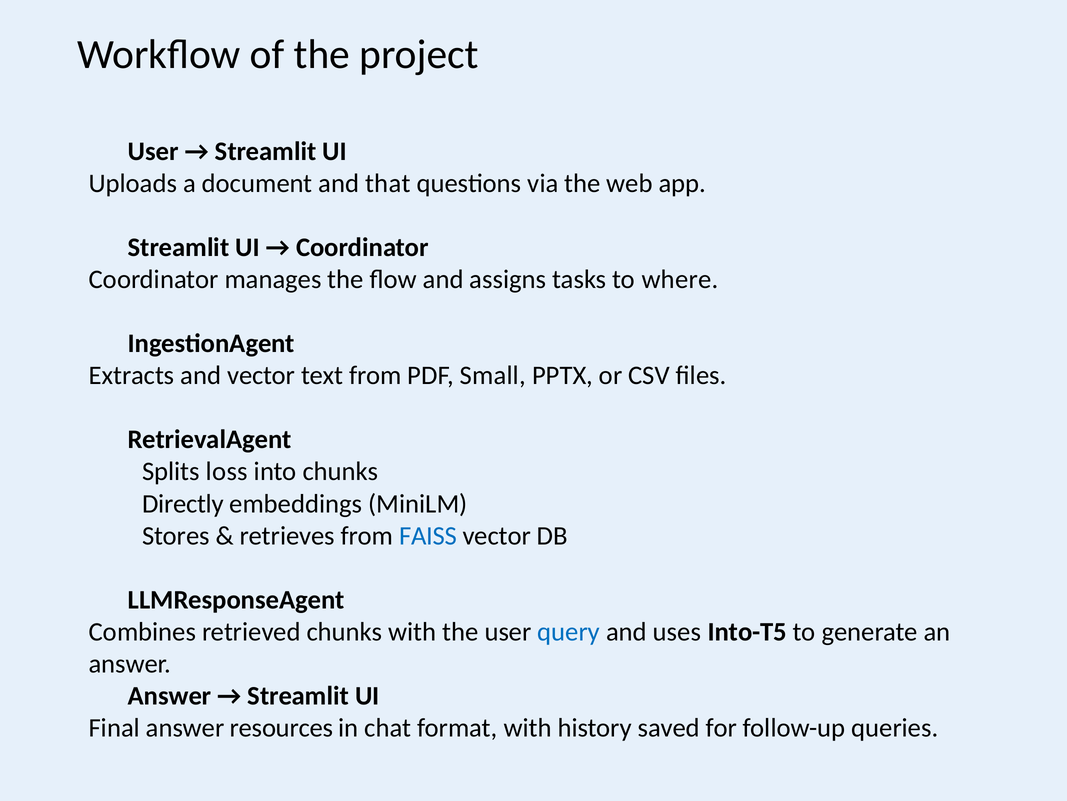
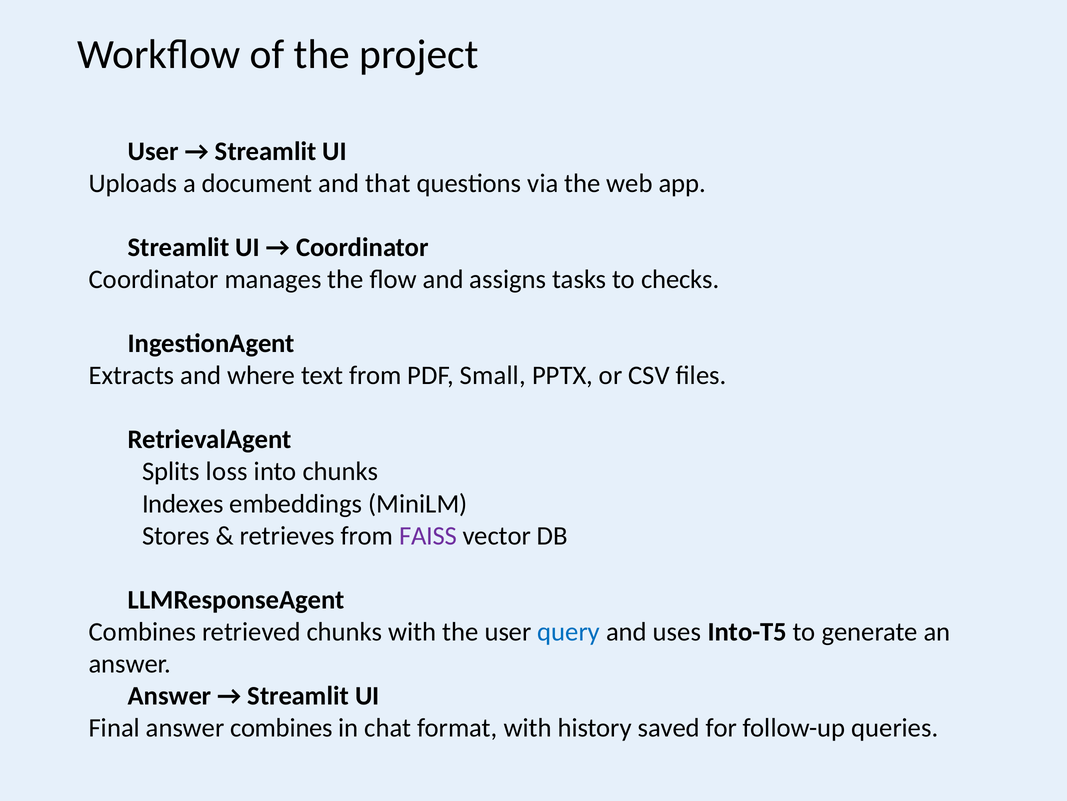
where: where -> checks
and vector: vector -> where
Directly: Directly -> Indexes
FAISS colour: blue -> purple
answer resources: resources -> combines
